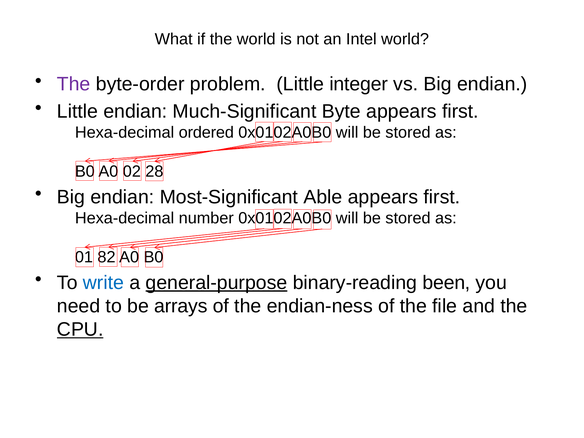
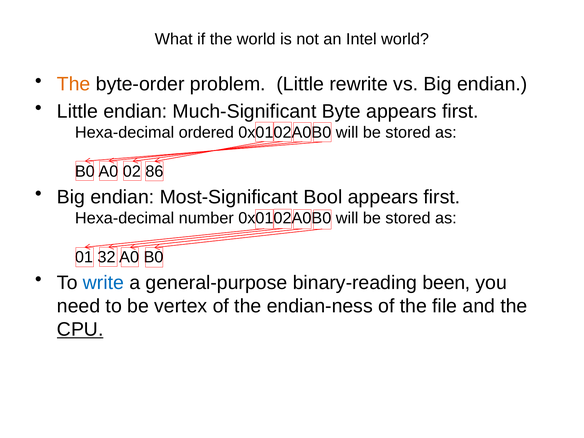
The at (74, 84) colour: purple -> orange
integer: integer -> rewrite
28: 28 -> 86
Able: Able -> Bool
82: 82 -> 32
general-purpose underline: present -> none
arrays: arrays -> vertex
